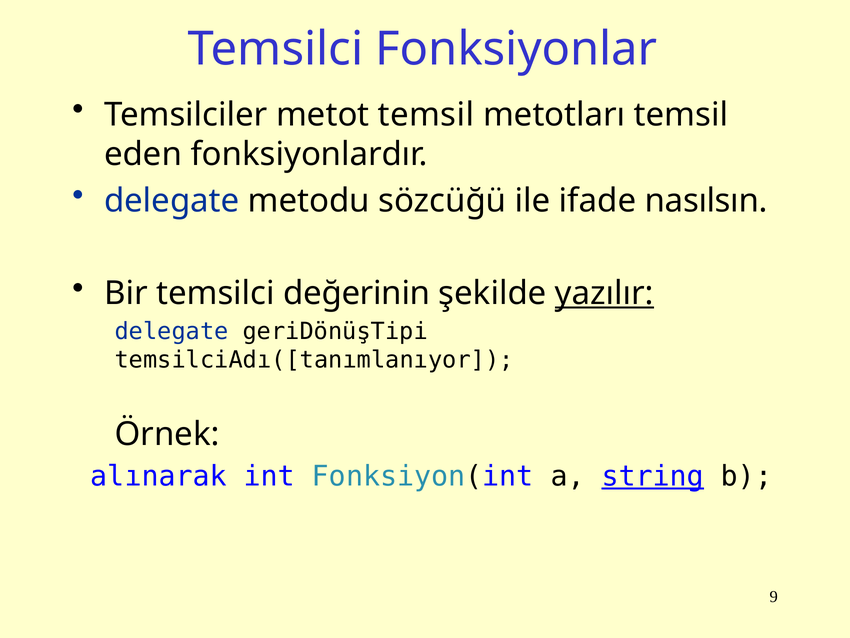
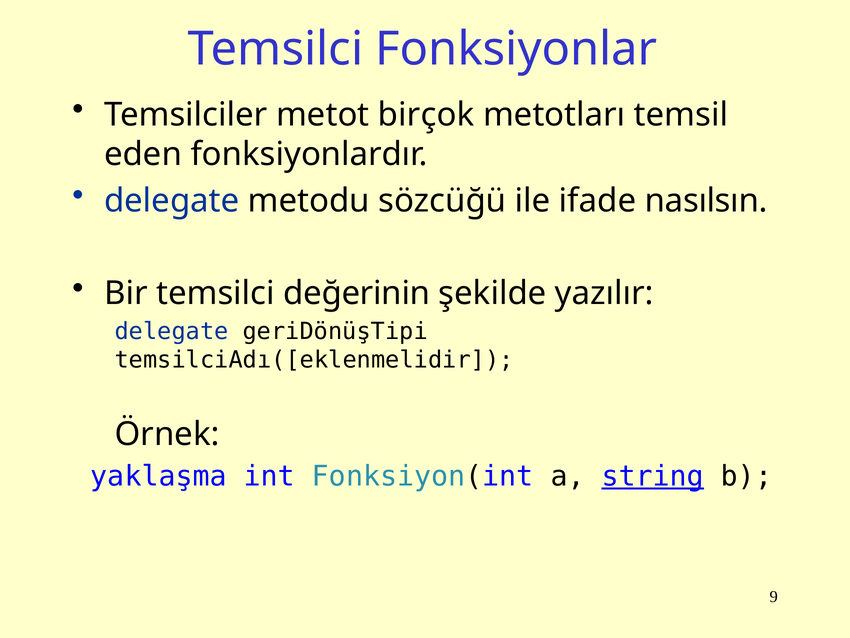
metot temsil: temsil -> birçok
yazılır underline: present -> none
temsilciAdı([tanımlanıyor: temsilciAdı([tanımlanıyor -> temsilciAdı([eklenmelidir
alınarak: alınarak -> yaklaşma
